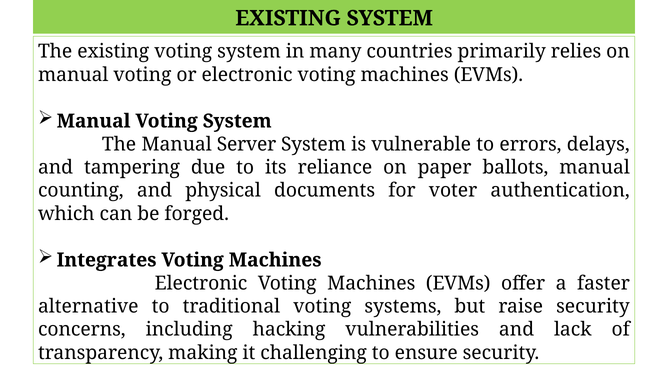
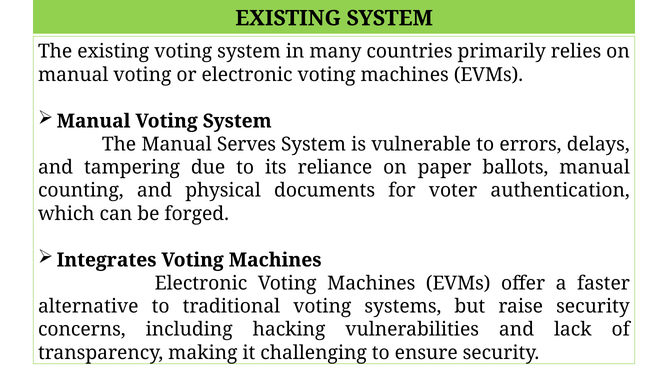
Server: Server -> Serves
